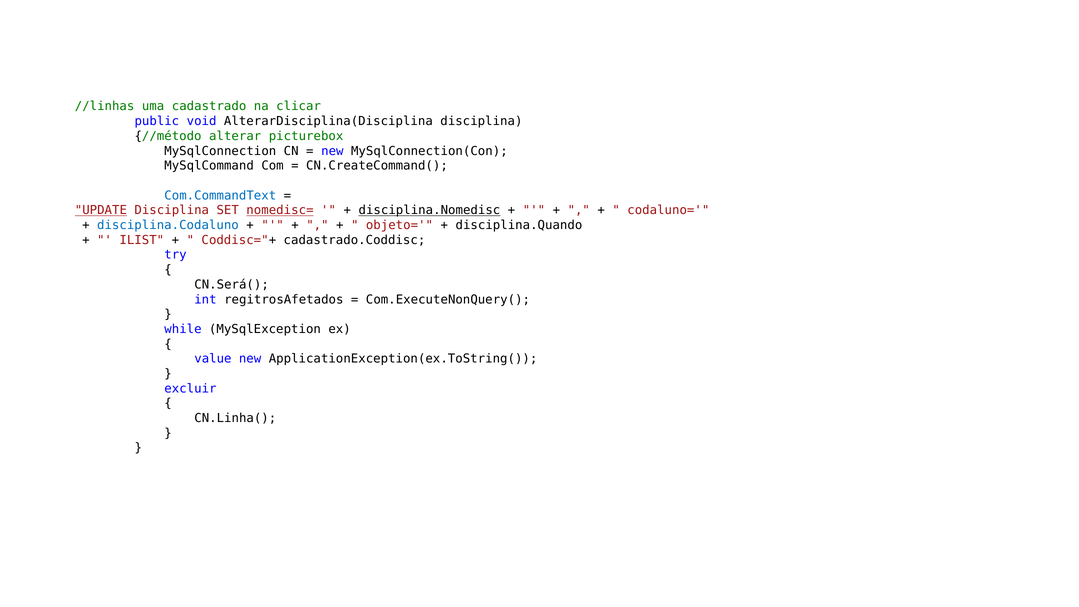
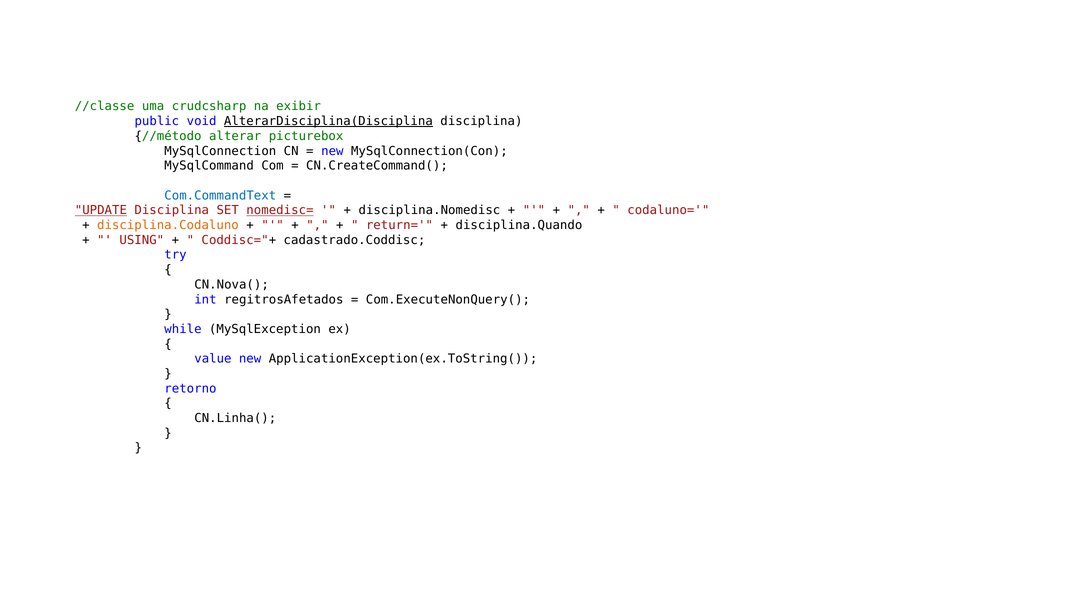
//linhas: //linhas -> //classe
cadastrado: cadastrado -> crudcsharp
clicar: clicar -> exibir
AlterarDisciplina(Disciplina underline: none -> present
disciplina.Nomedisc underline: present -> none
disciplina.Codaluno colour: blue -> orange
objeto=: objeto= -> return=
ILIST: ILIST -> USING
CN.Será(: CN.Será( -> CN.Nova(
excluir: excluir -> retorno
